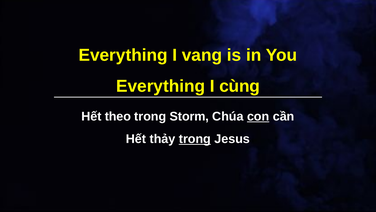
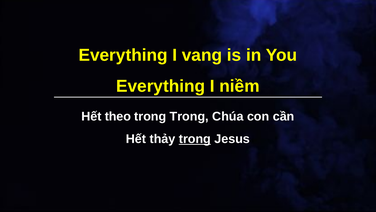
cùng: cùng -> niềm
trong Storm: Storm -> Trong
con underline: present -> none
